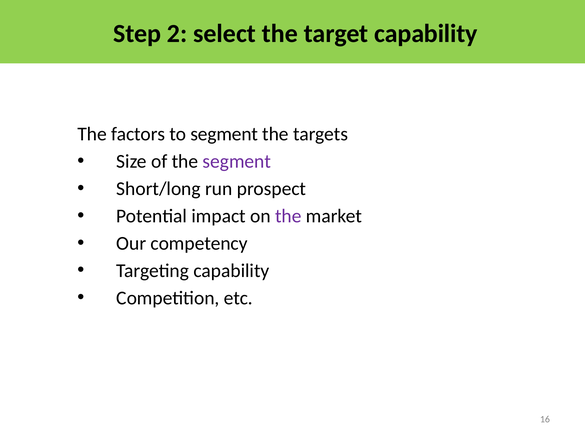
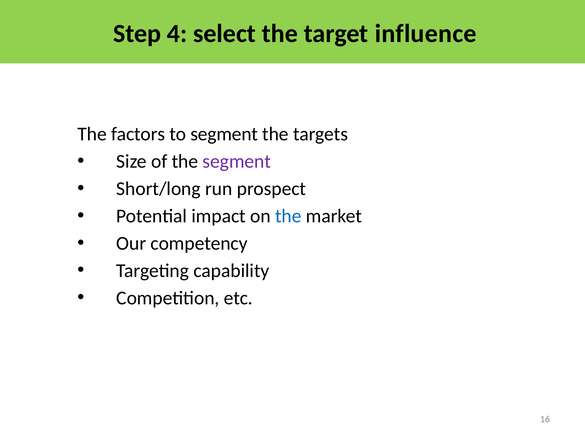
2: 2 -> 4
target capability: capability -> influence
the at (288, 216) colour: purple -> blue
